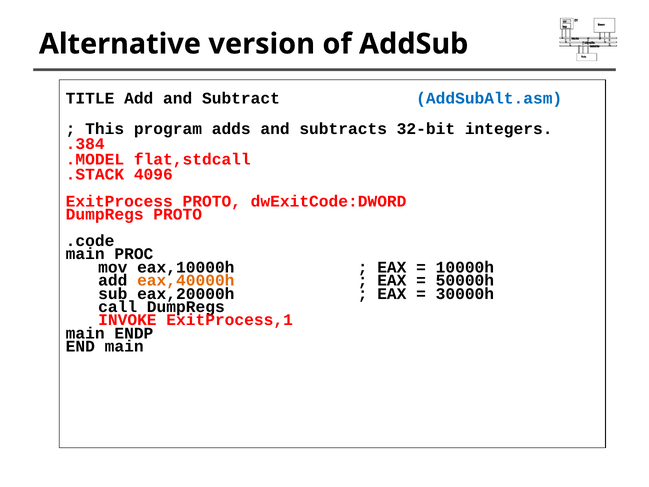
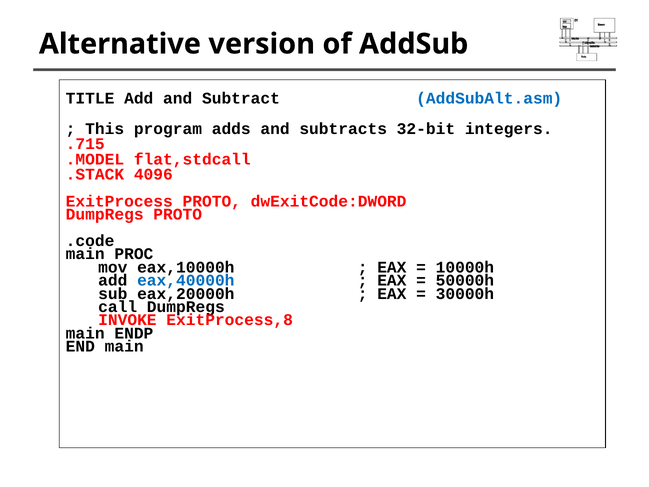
.384: .384 -> .715
eax,40000h colour: orange -> blue
ExitProcess,1: ExitProcess,1 -> ExitProcess,8
